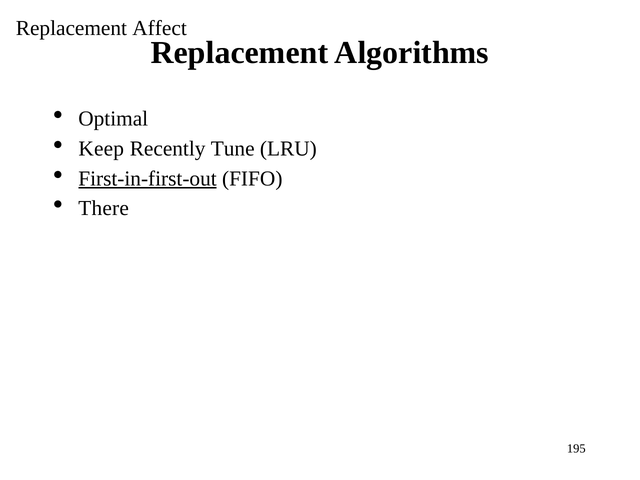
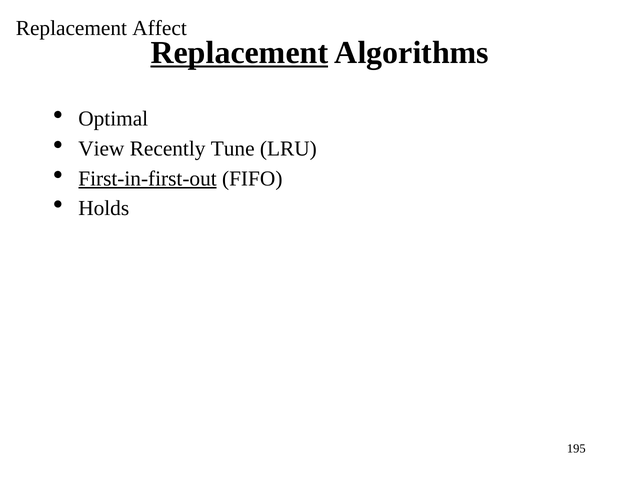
Replacement at (239, 53) underline: none -> present
Keep: Keep -> View
There: There -> Holds
